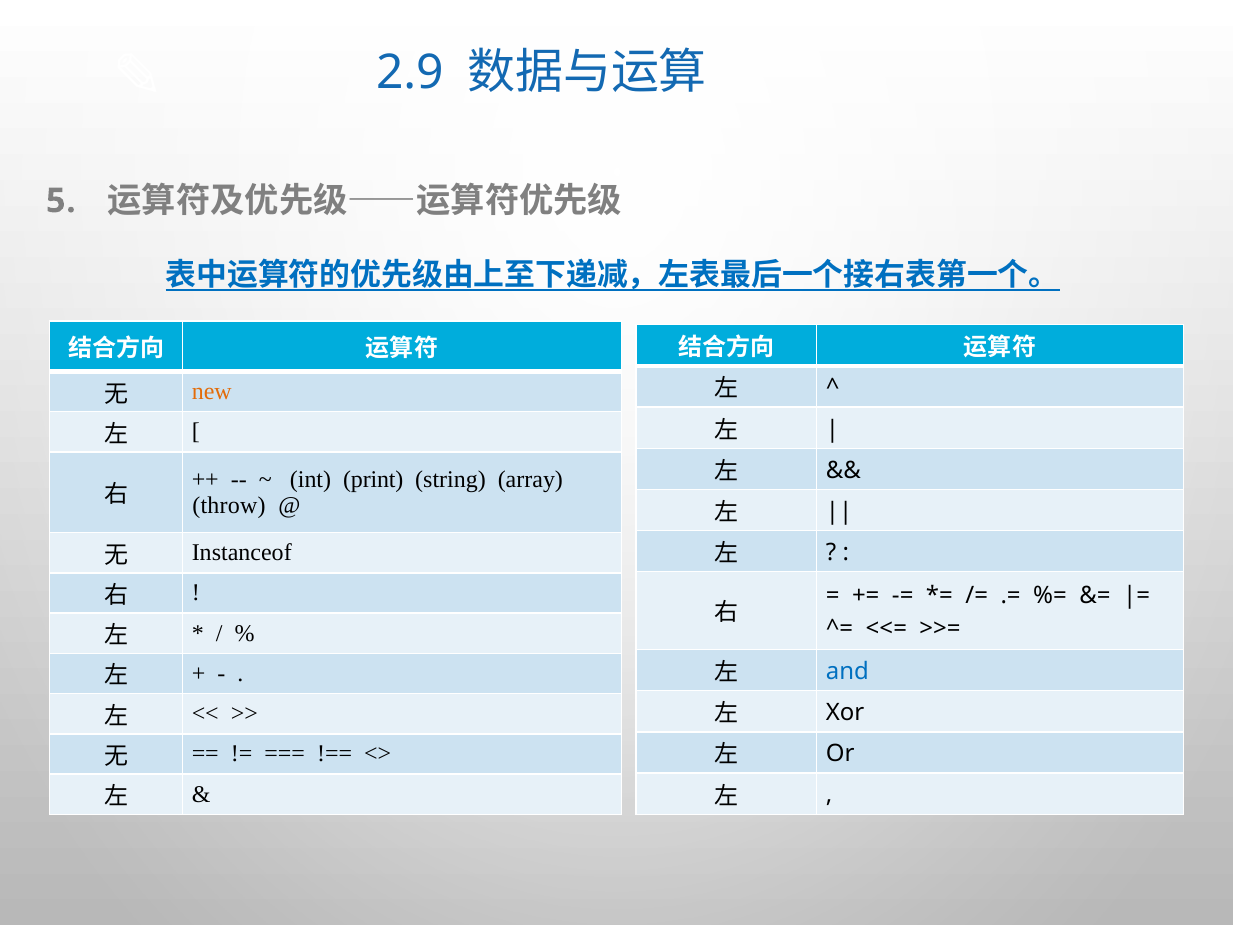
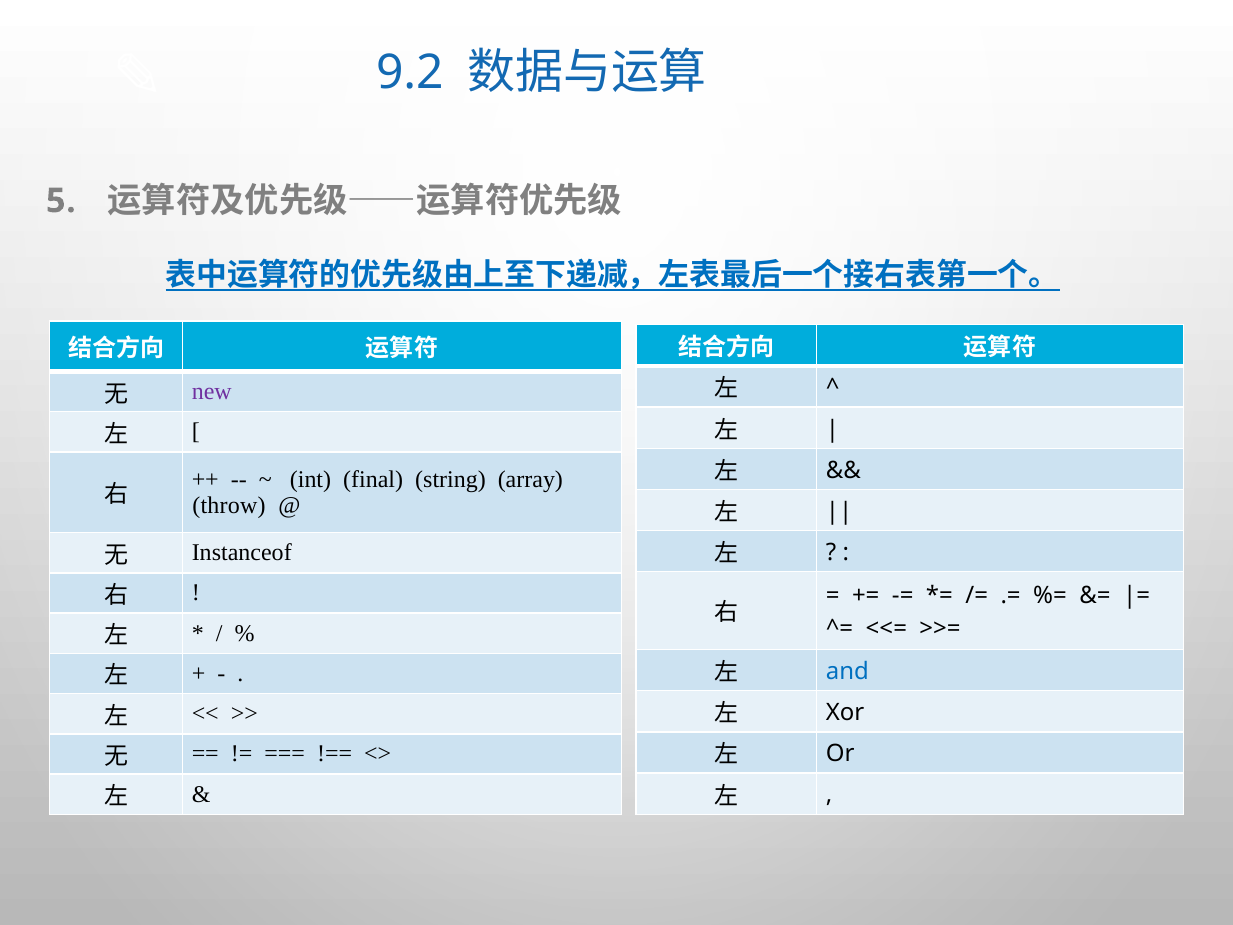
2.9: 2.9 -> 9.2
new colour: orange -> purple
print: print -> final
